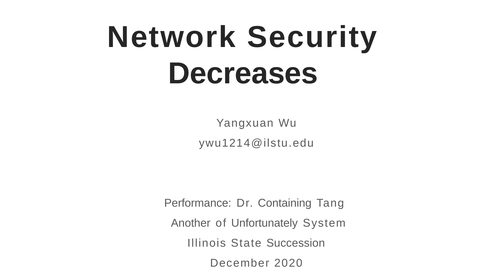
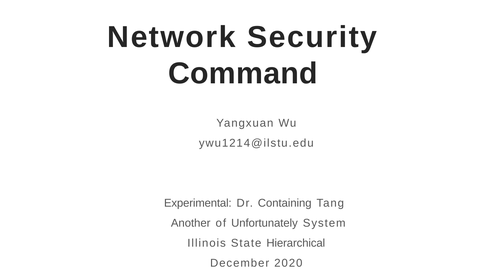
Decreases: Decreases -> Command
Performance: Performance -> Experimental
Succession: Succession -> Hierarchical
